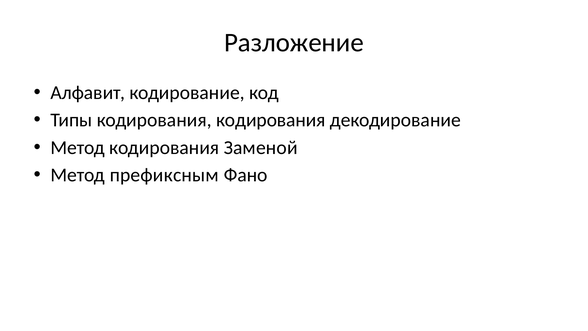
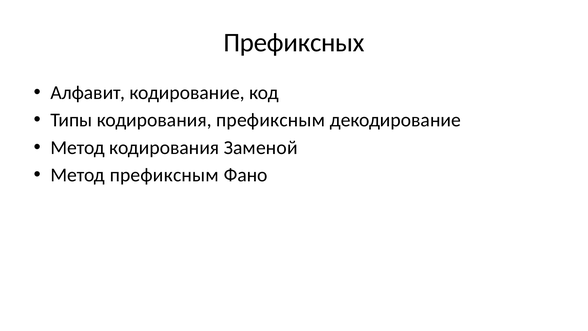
Разложение: Разложение -> Префиксных
кодирования кодирования: кодирования -> префиксным
